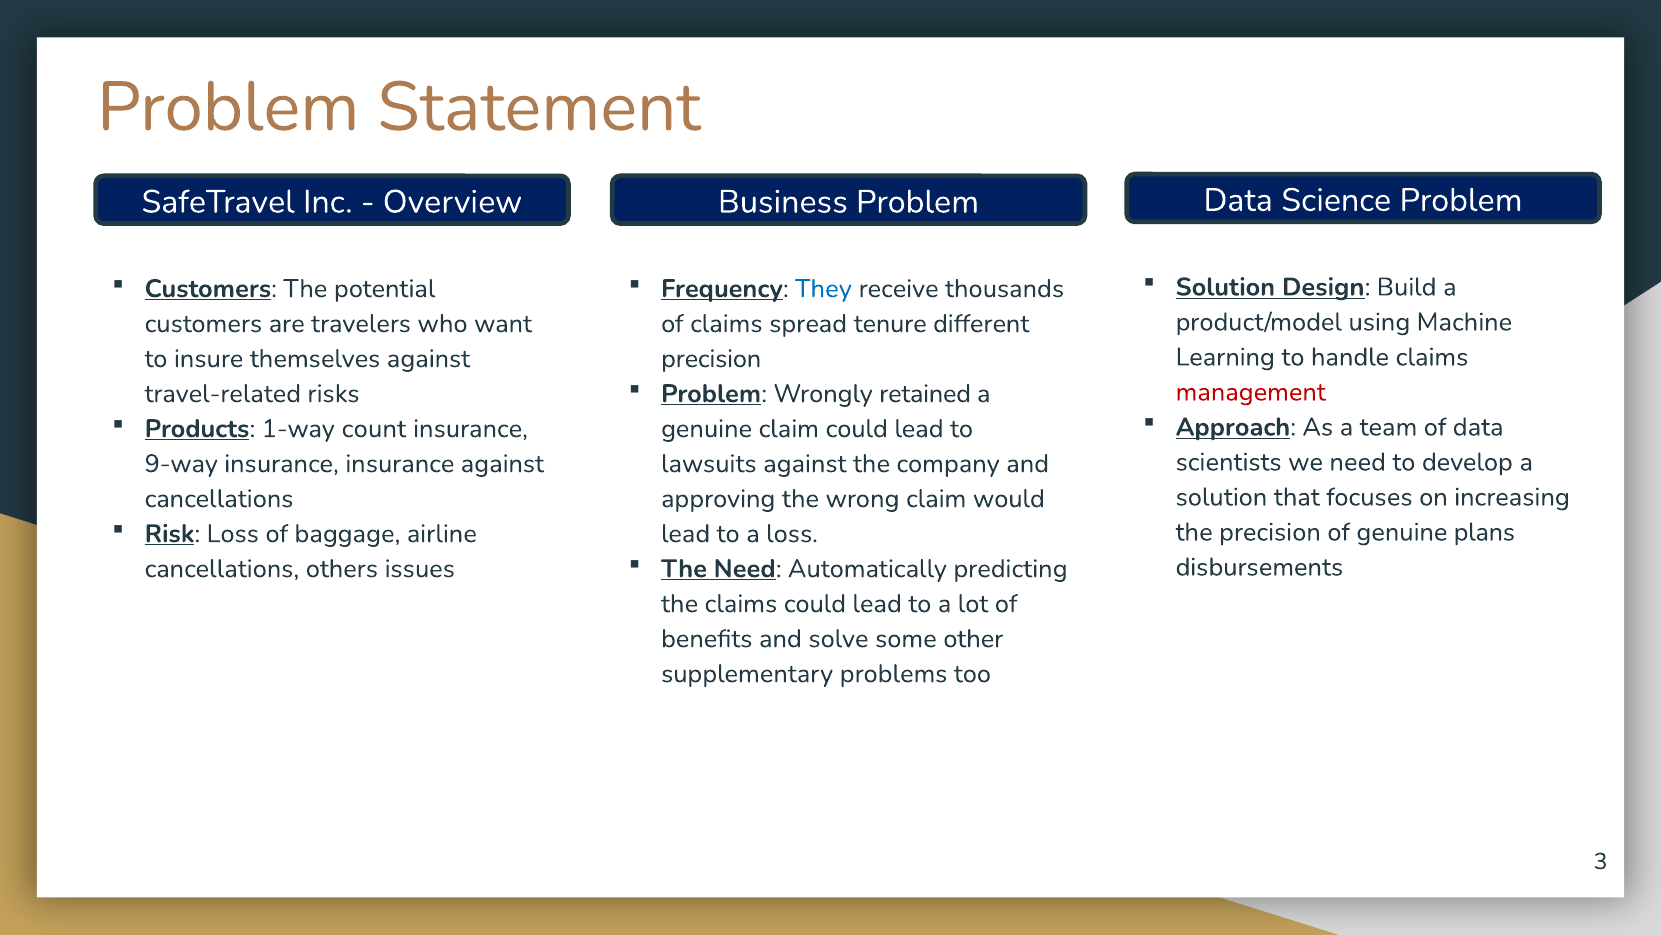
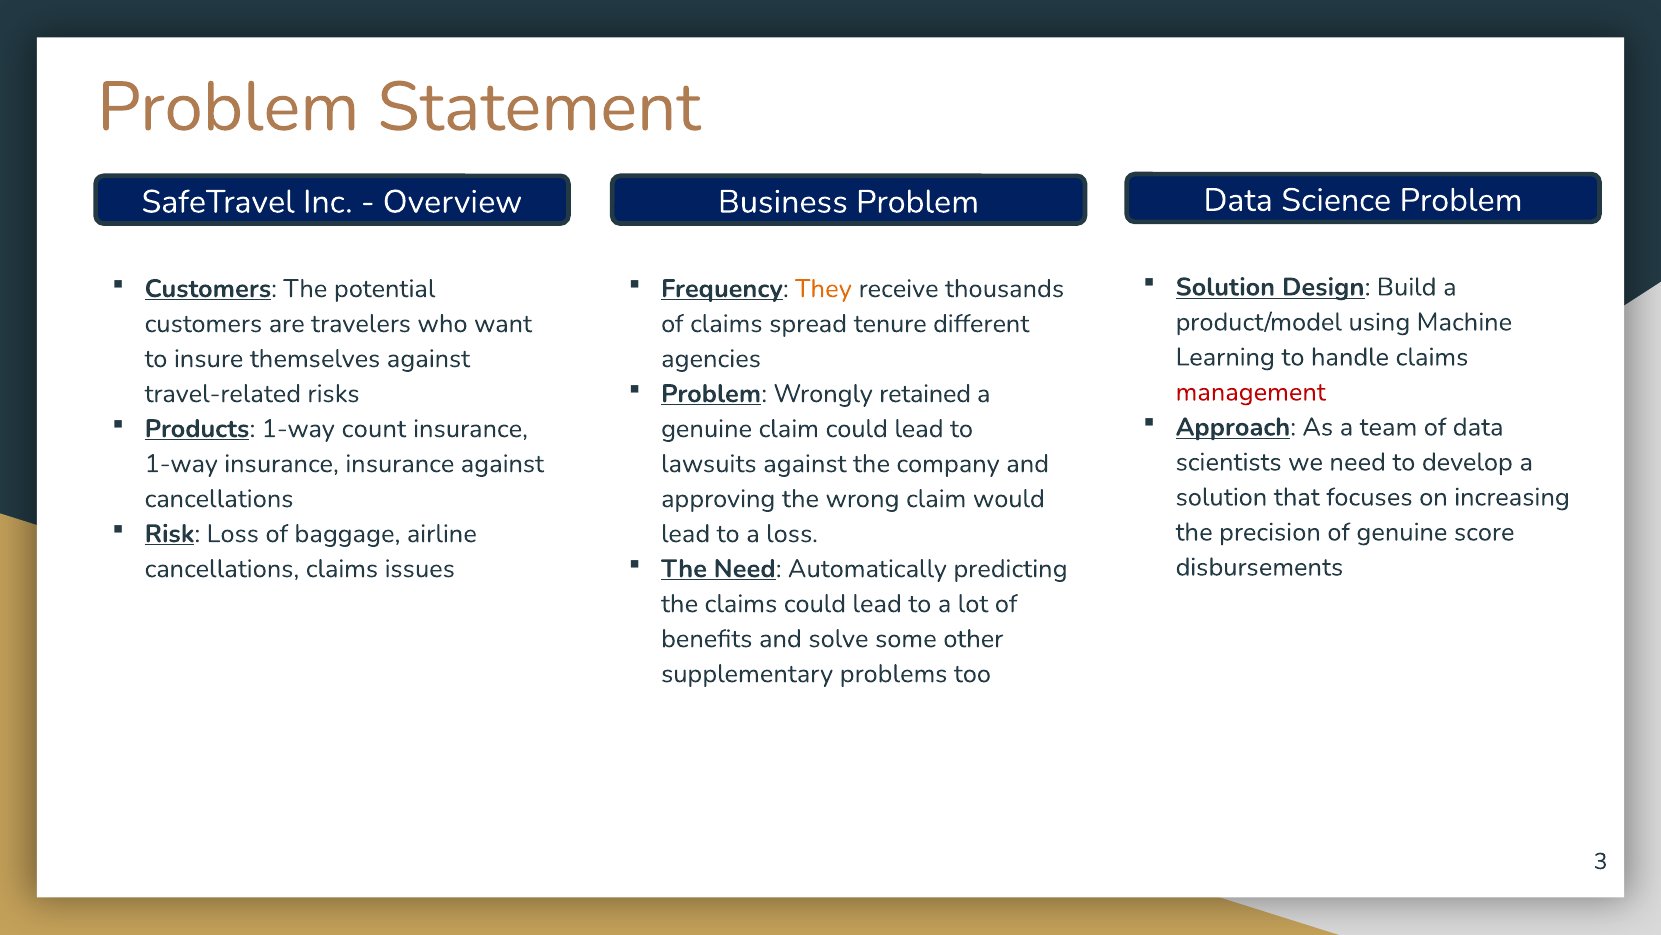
They colour: blue -> orange
precision at (711, 358): precision -> agencies
9-way at (181, 463): 9-way -> 1-way
plans: plans -> score
cancellations others: others -> claims
